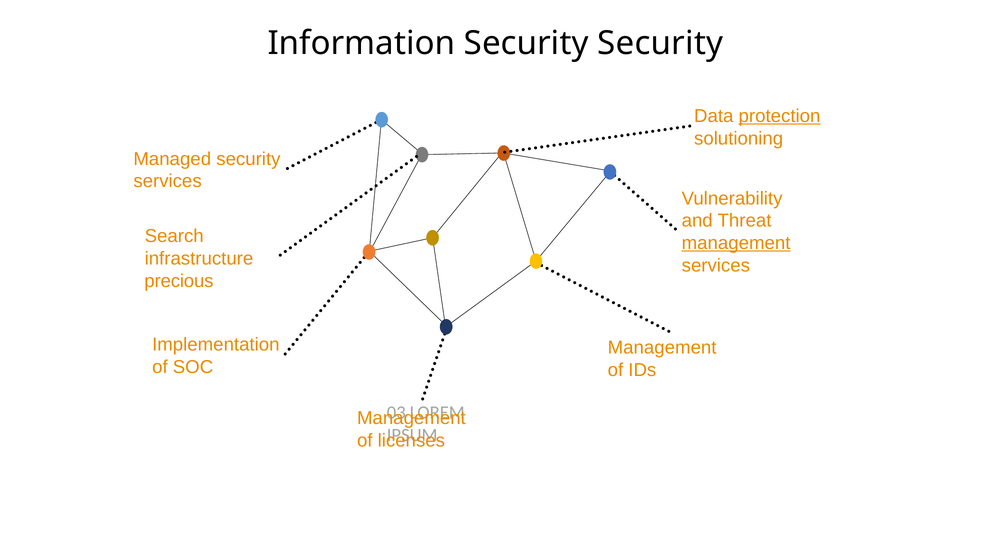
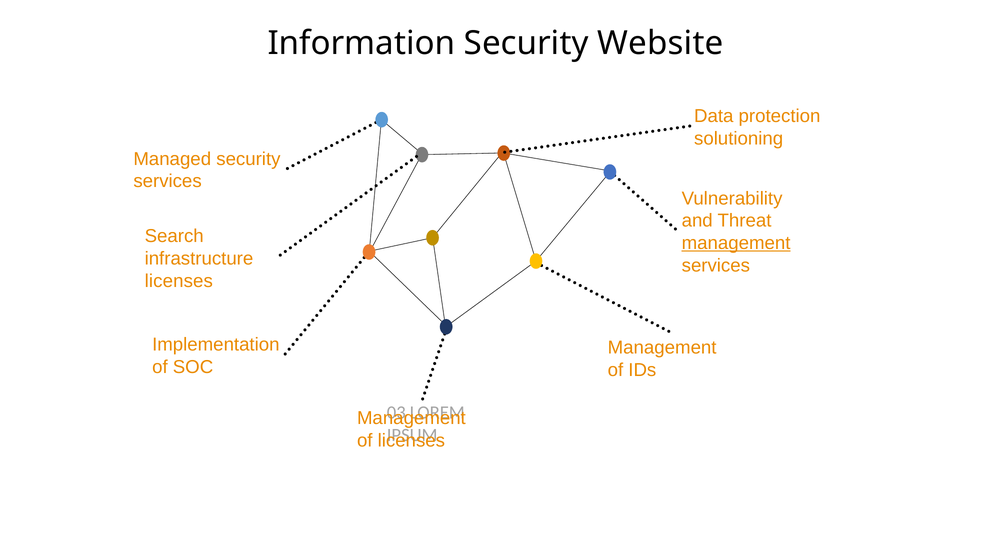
Security Security: Security -> Website
protection underline: present -> none
precious at (179, 281): precious -> licenses
